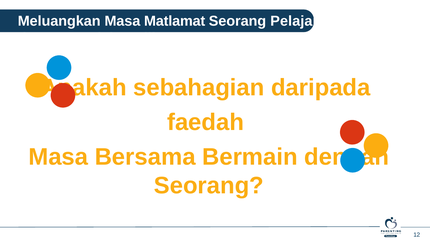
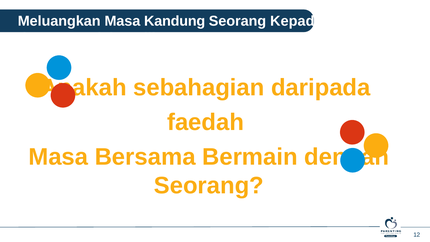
Matlamat: Matlamat -> Kandung
Pelajari: Pelajari -> Kepada
